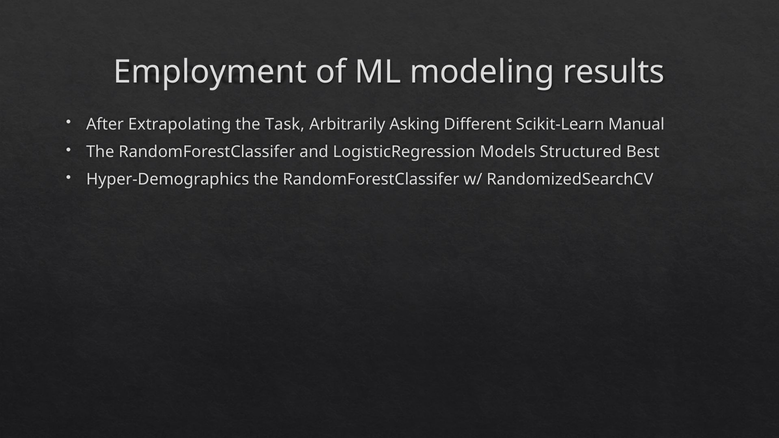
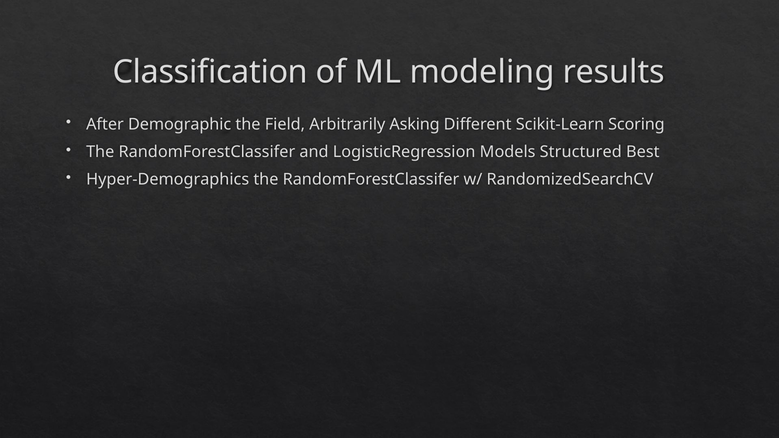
Employment: Employment -> Classification
Extrapolating: Extrapolating -> Demographic
Task: Task -> Field
Manual: Manual -> Scoring
